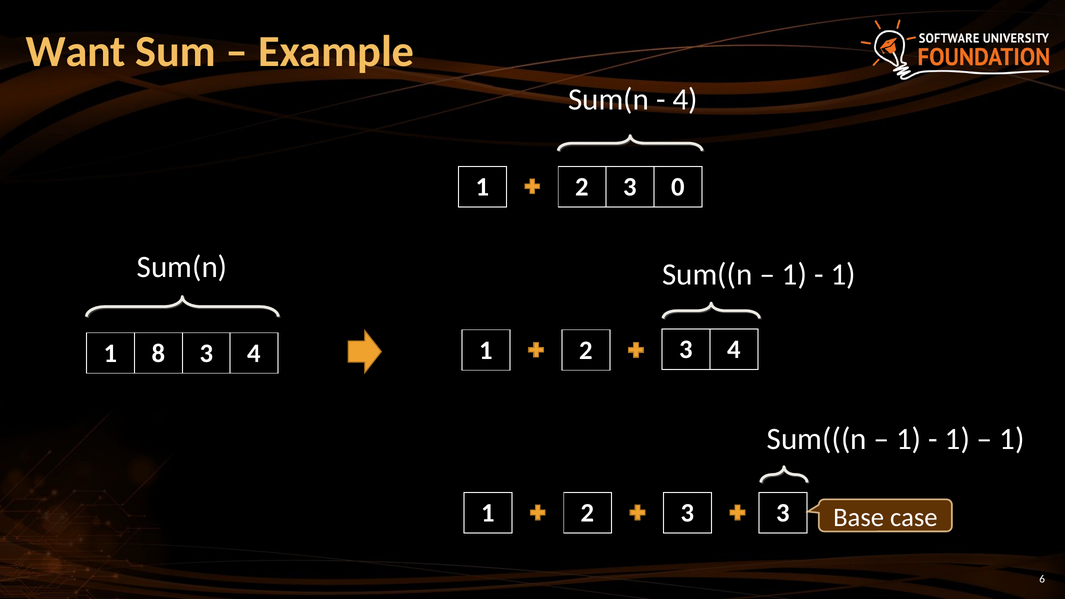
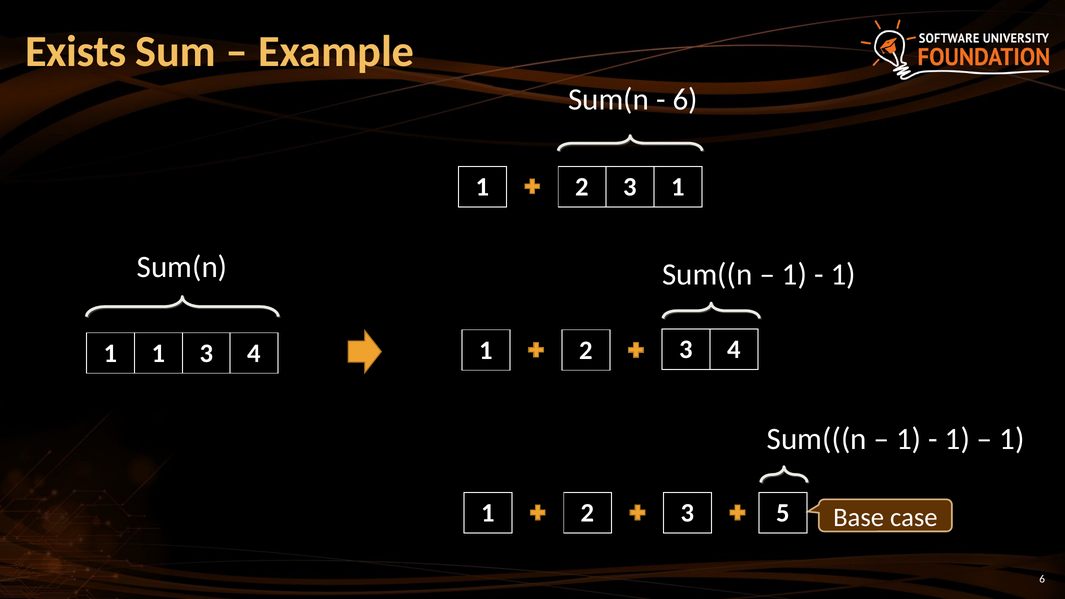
Want: Want -> Exists
4 at (685, 99): 4 -> 6
3 0: 0 -> 1
8 at (158, 353): 8 -> 1
3 3: 3 -> 5
